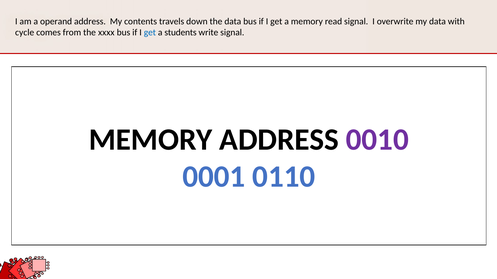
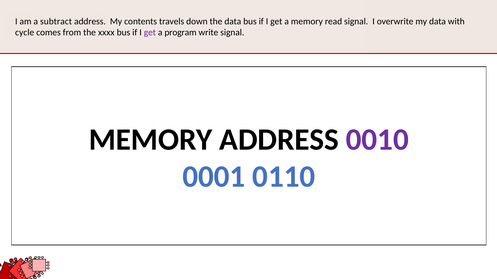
operand: operand -> subtract
get at (150, 33) colour: blue -> purple
students: students -> program
